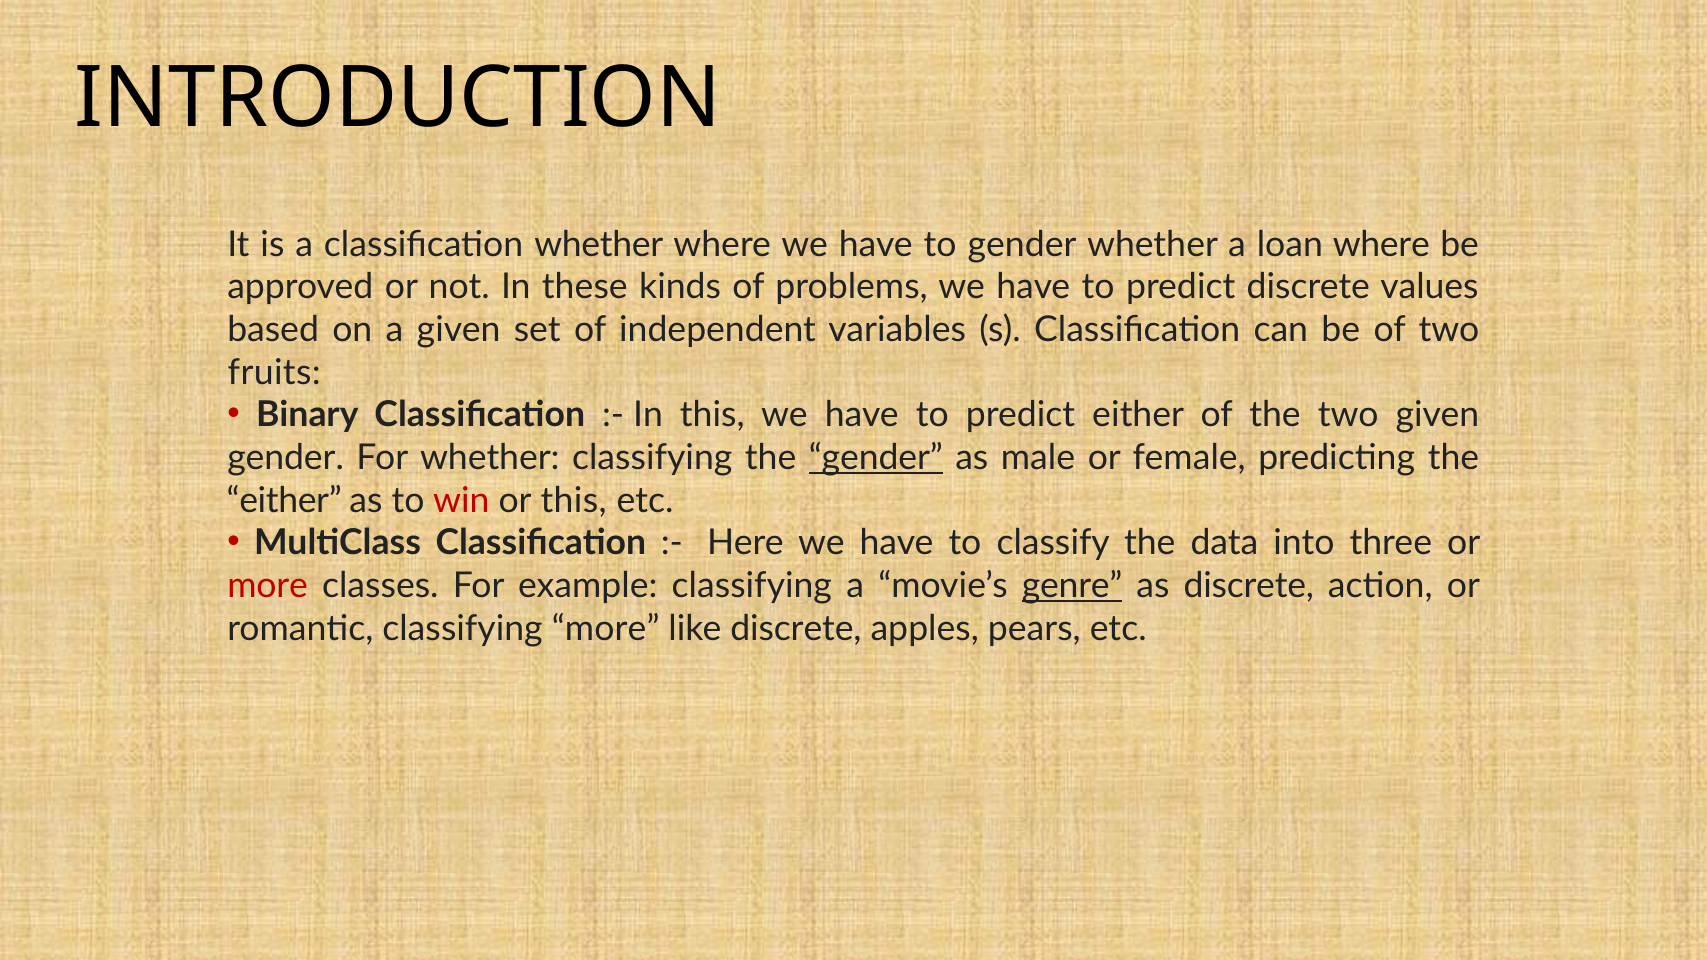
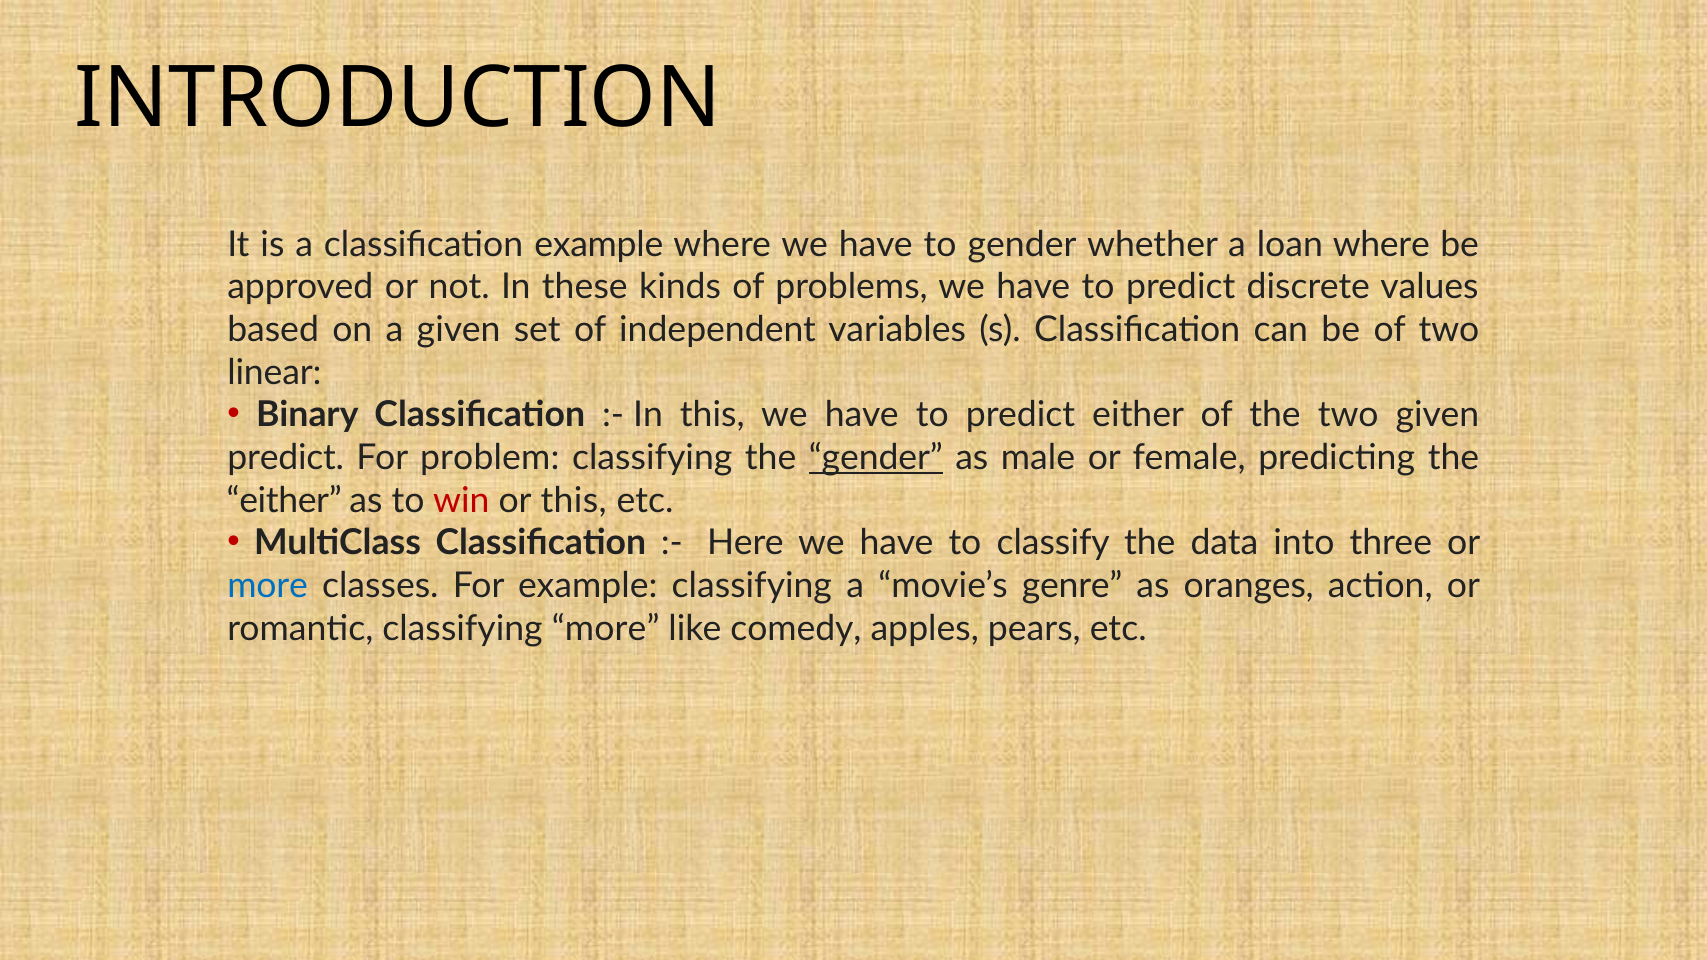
classification whether: whether -> example
fruits: fruits -> linear
gender at (286, 458): gender -> predict
For whether: whether -> problem
more at (268, 586) colour: red -> blue
genre underline: present -> none
as discrete: discrete -> oranges
like discrete: discrete -> comedy
